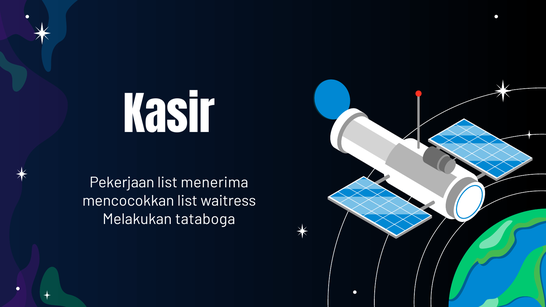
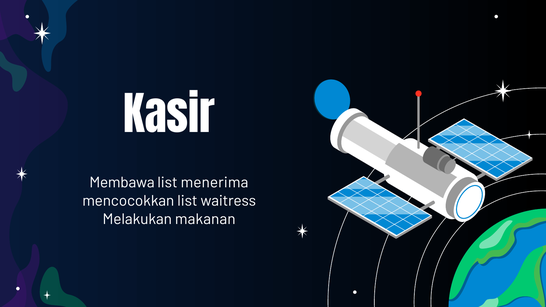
Pekerjaan: Pekerjaan -> Membawa
tataboga: tataboga -> makanan
